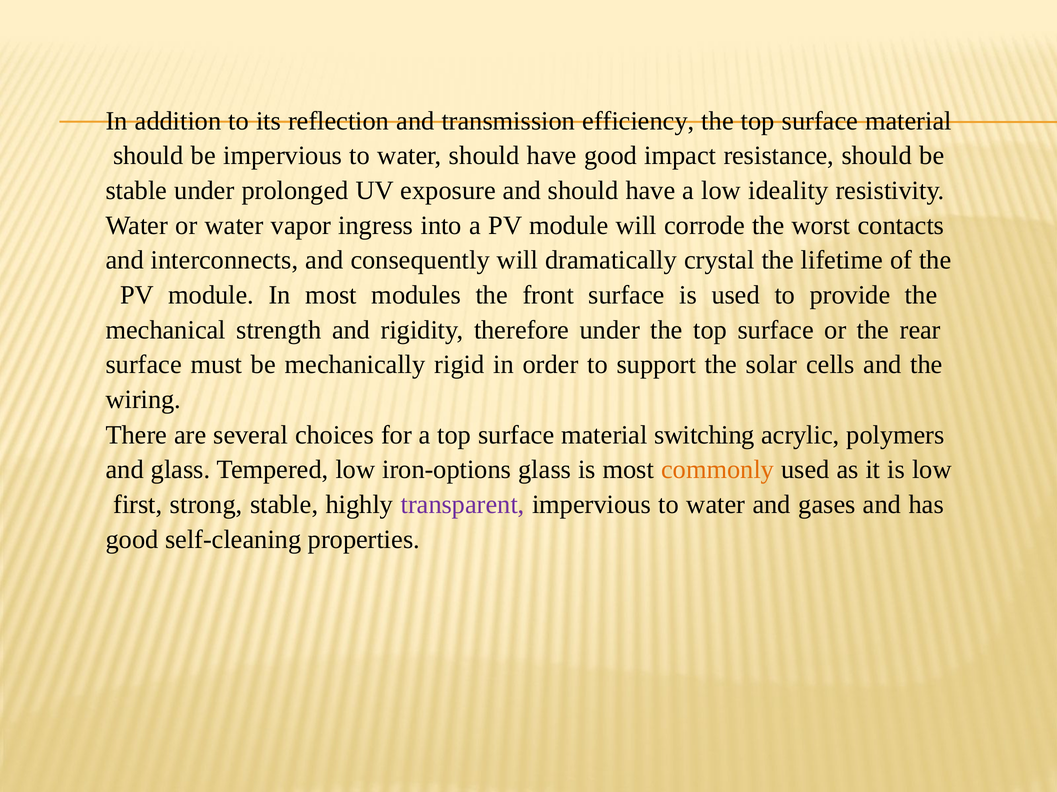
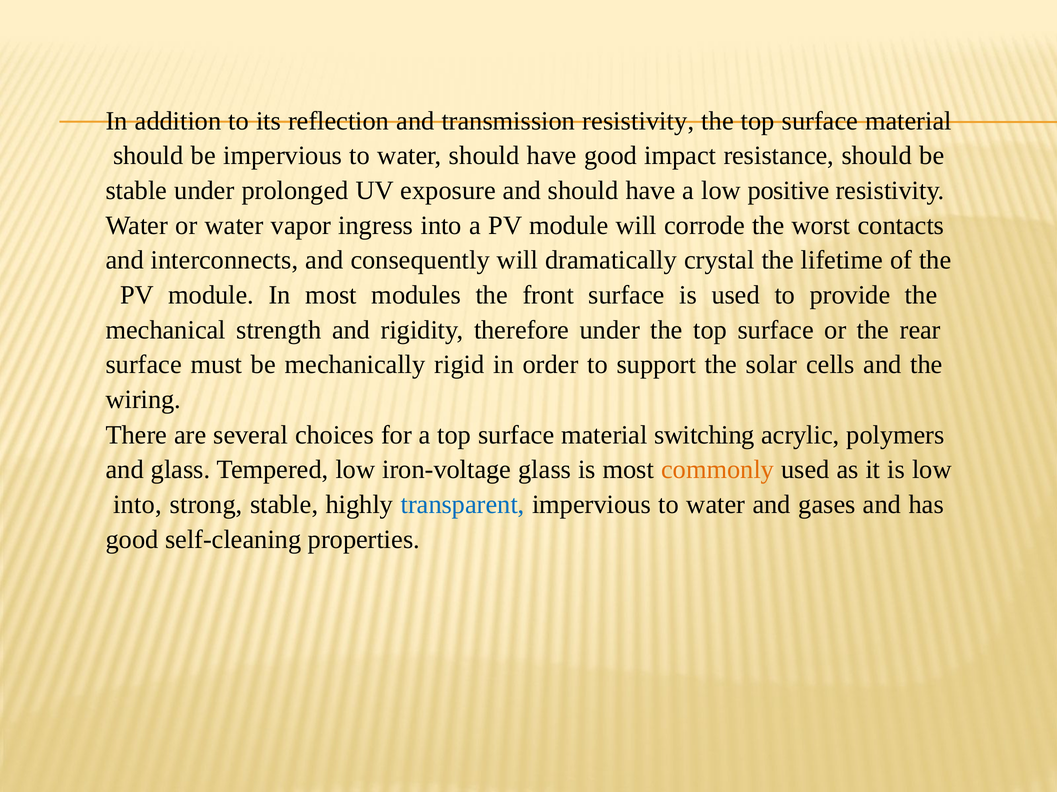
transmission efficiency: efficiency -> resistivity
ideality: ideality -> positive
iron-options: iron-options -> iron-voltage
first at (138, 505): first -> into
transparent colour: purple -> blue
